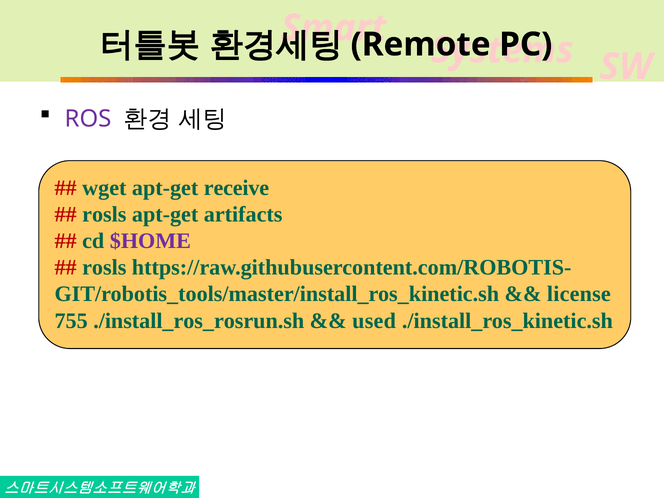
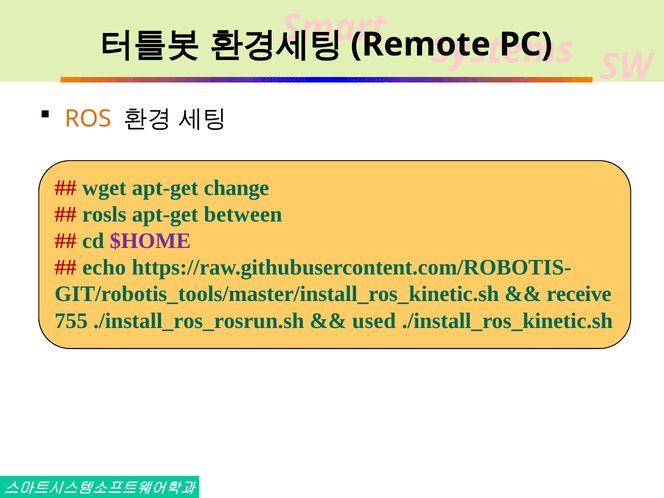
ROS colour: purple -> orange
receive: receive -> change
artifacts: artifacts -> between
rosls at (104, 268): rosls -> echo
license: license -> receive
